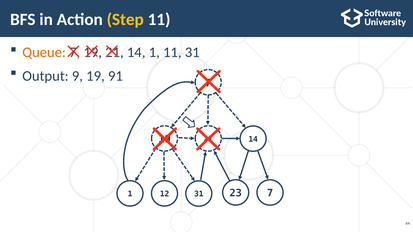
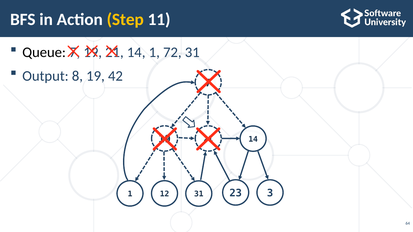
Queue colour: orange -> black
1 11: 11 -> 72
9: 9 -> 8
91: 91 -> 42
23 7: 7 -> 3
